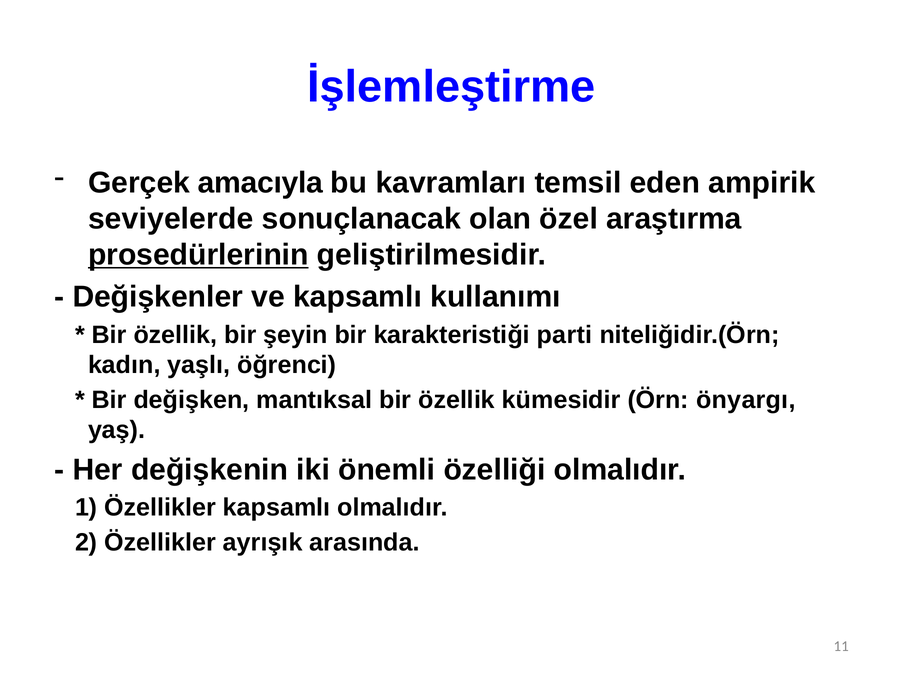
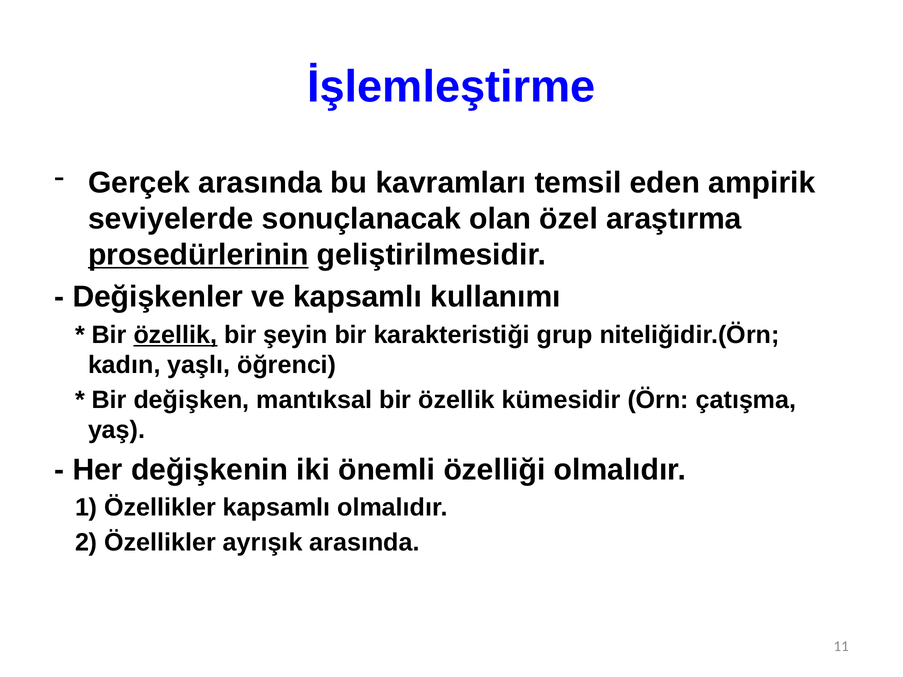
Gerçek amacıyla: amacıyla -> arasında
özellik at (175, 335) underline: none -> present
parti: parti -> grup
önyargı: önyargı -> çatışma
